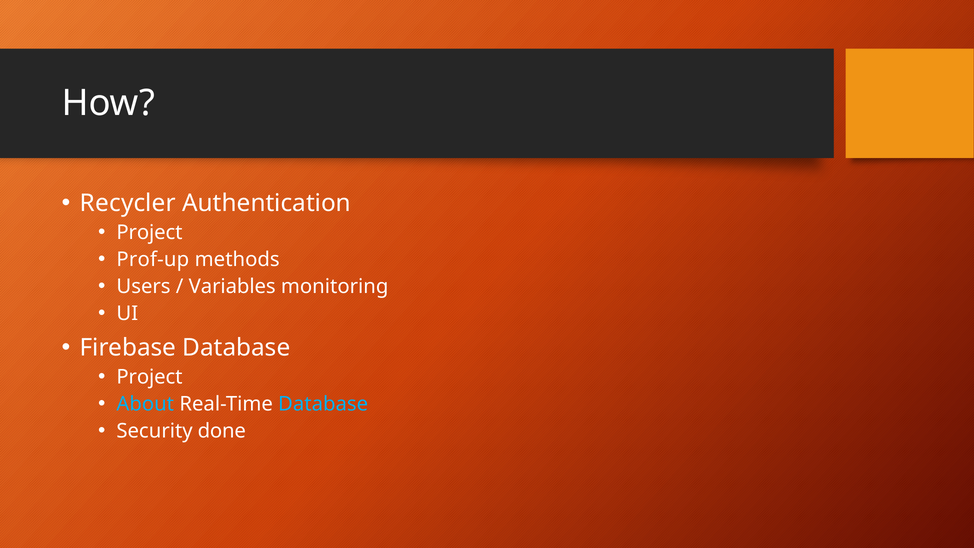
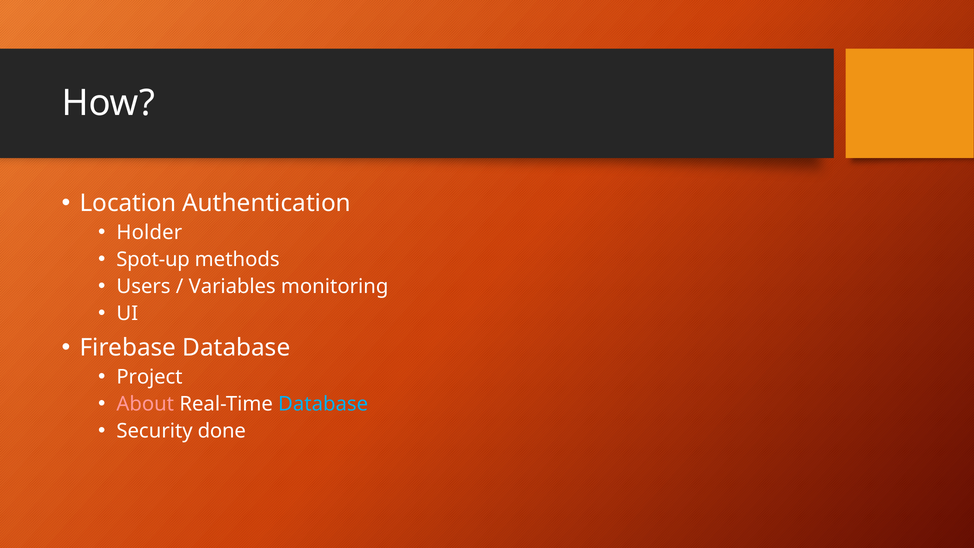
Recycler: Recycler -> Location
Project at (149, 233): Project -> Holder
Prof-up: Prof-up -> Spot-up
About colour: light blue -> pink
